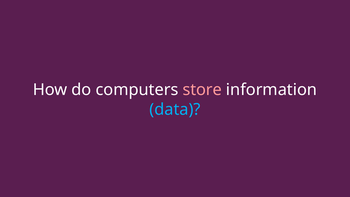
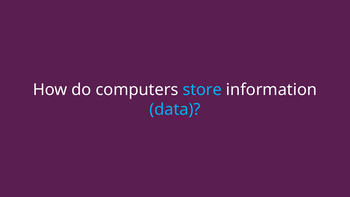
store colour: pink -> light blue
